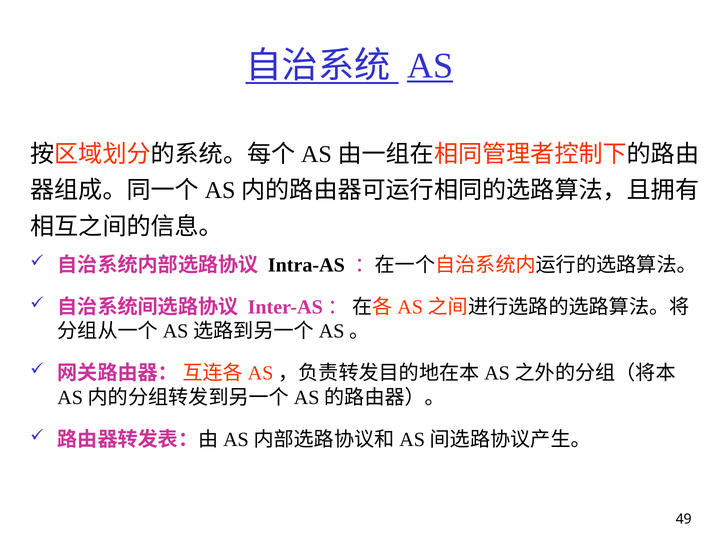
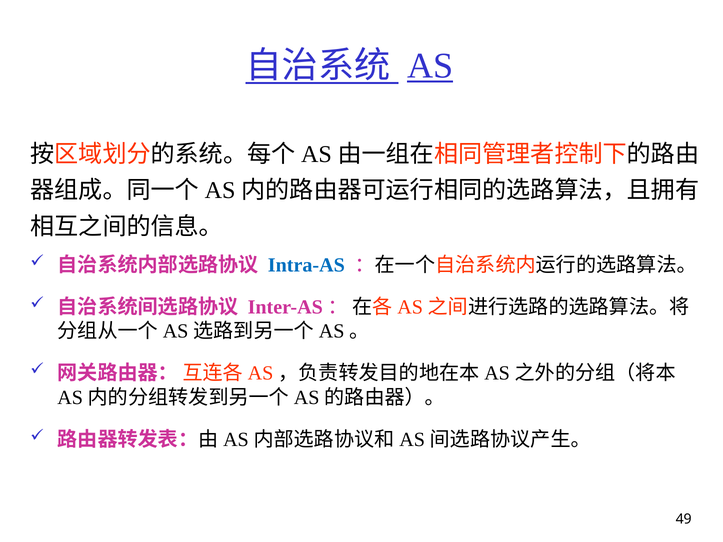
Intra-AS colour: black -> blue
